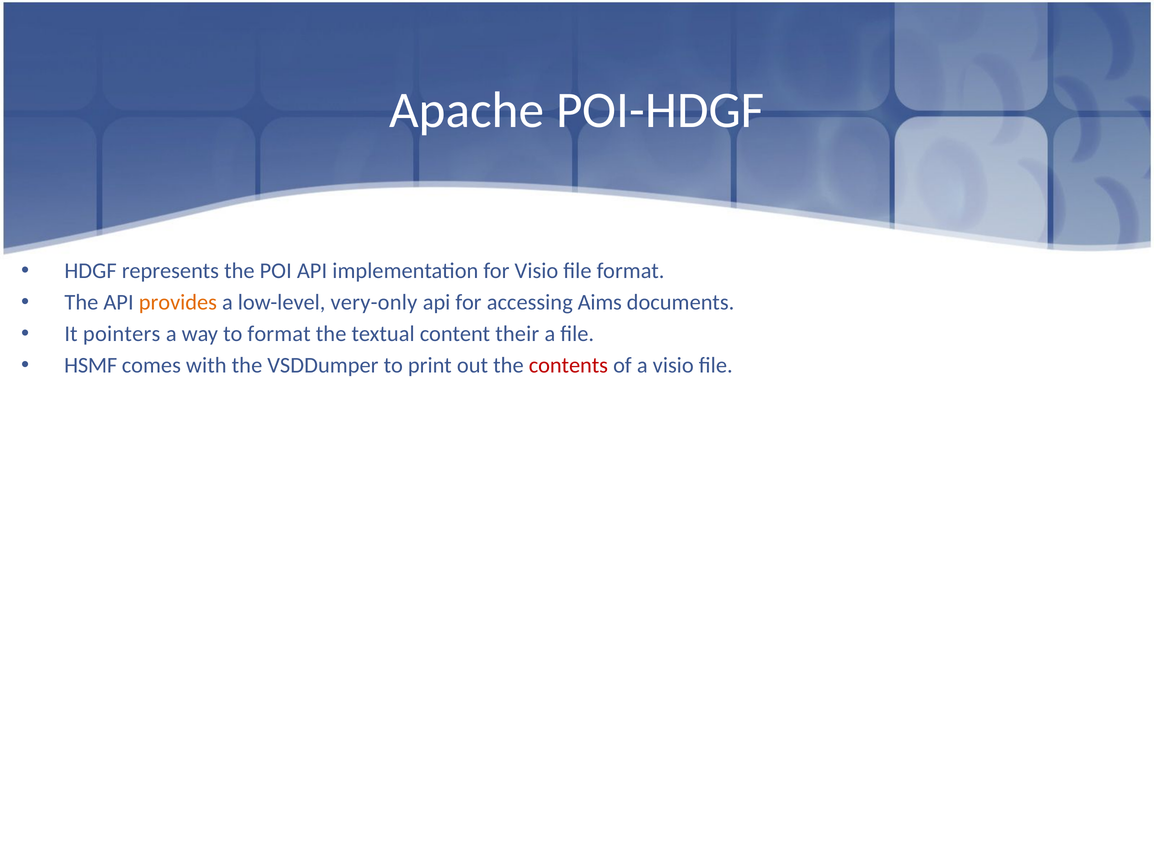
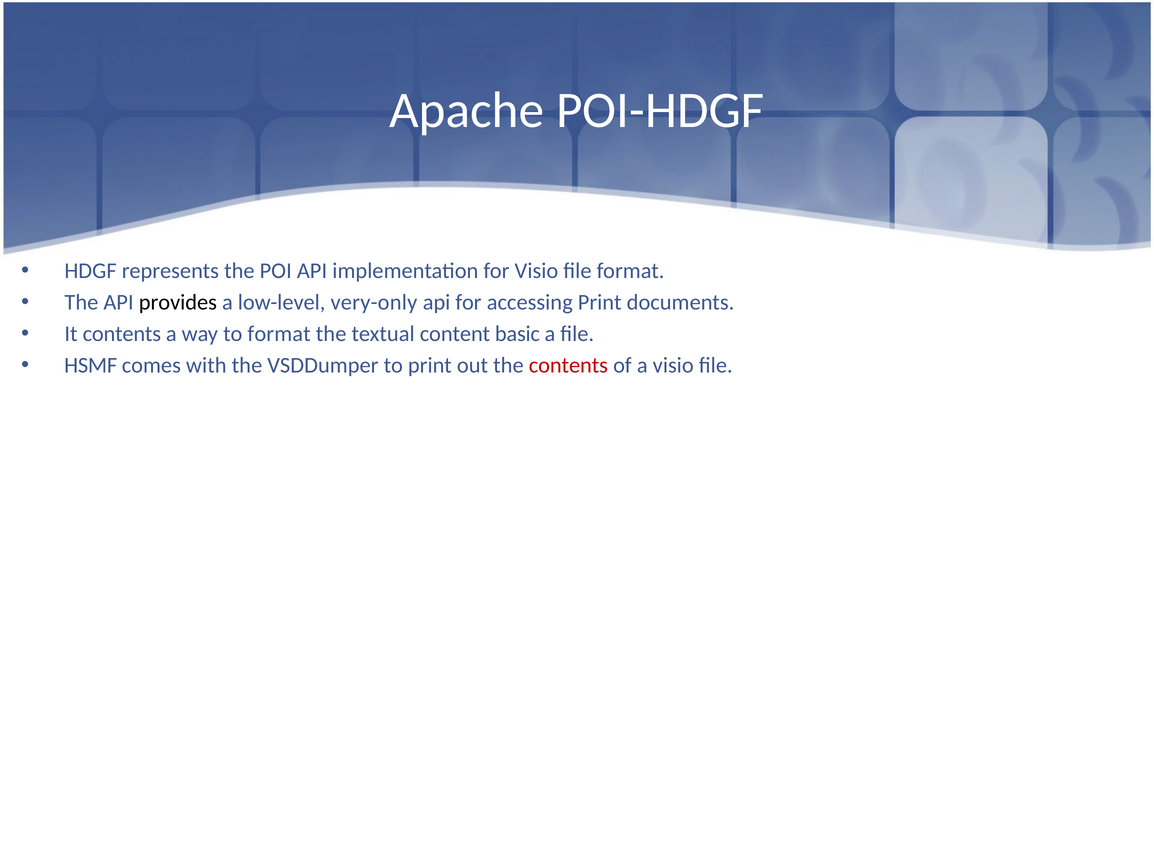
provides colour: orange -> black
accessing Aims: Aims -> Print
It pointers: pointers -> contents
their: their -> basic
